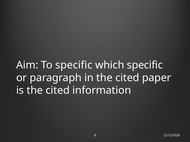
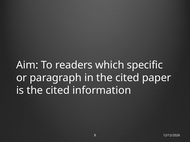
To specific: specific -> readers
